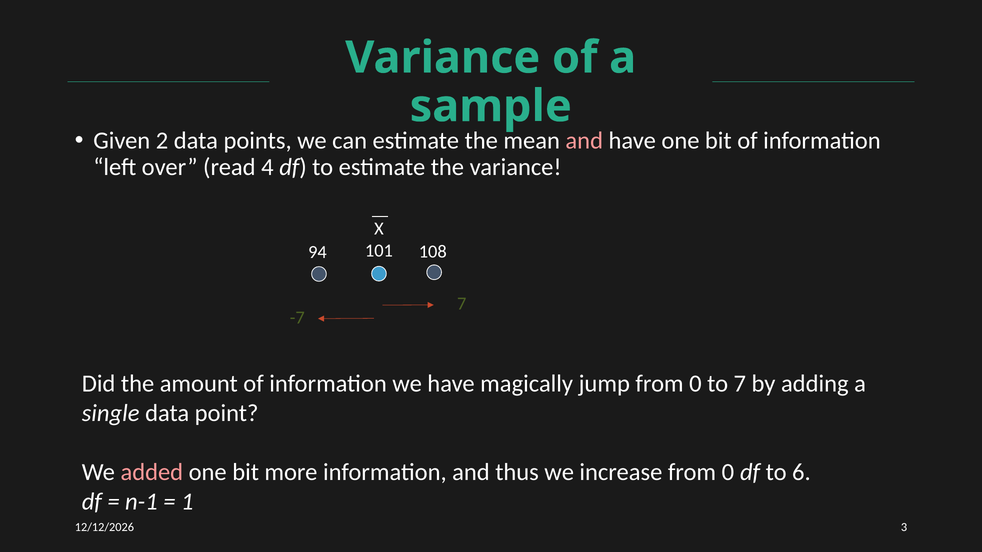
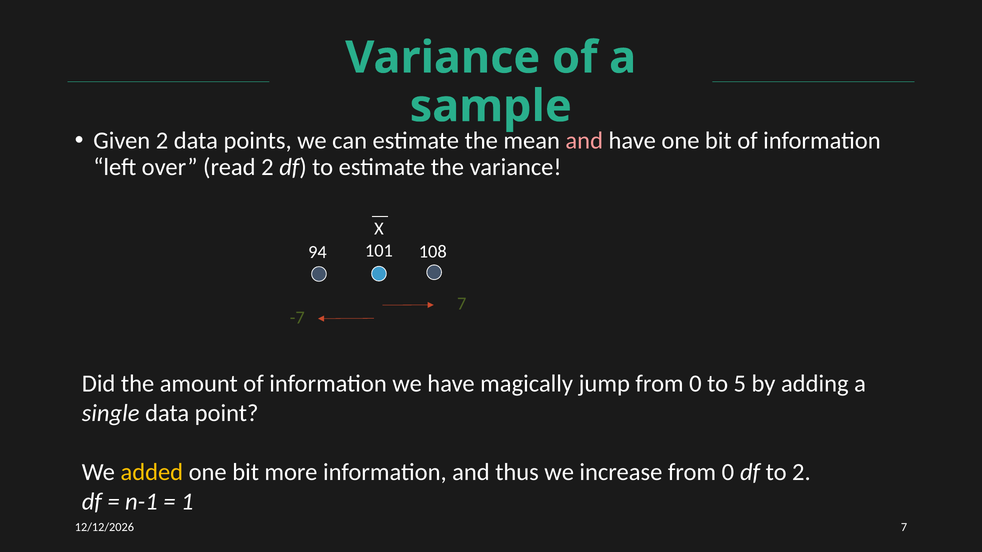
read 4: 4 -> 2
to 7: 7 -> 5
added colour: pink -> yellow
to 6: 6 -> 2
3 at (904, 527): 3 -> 7
